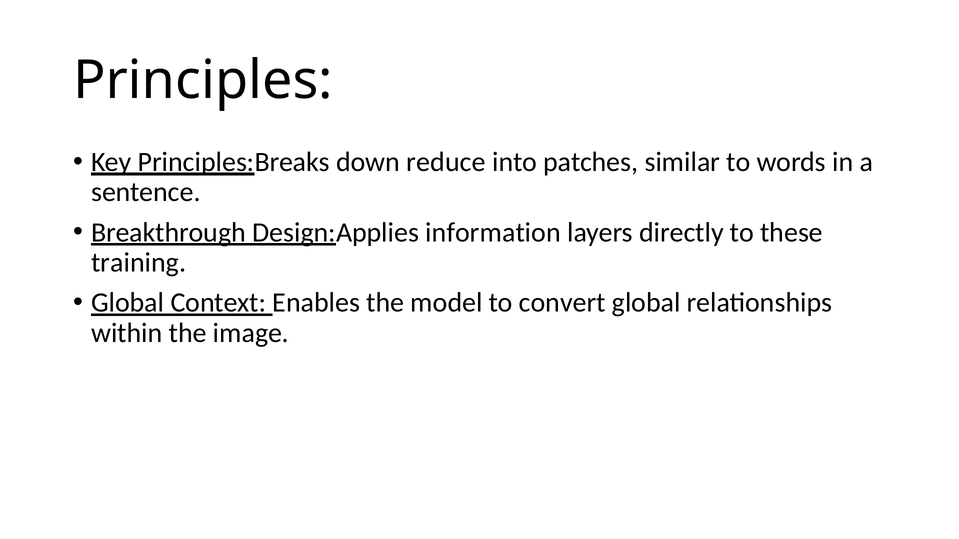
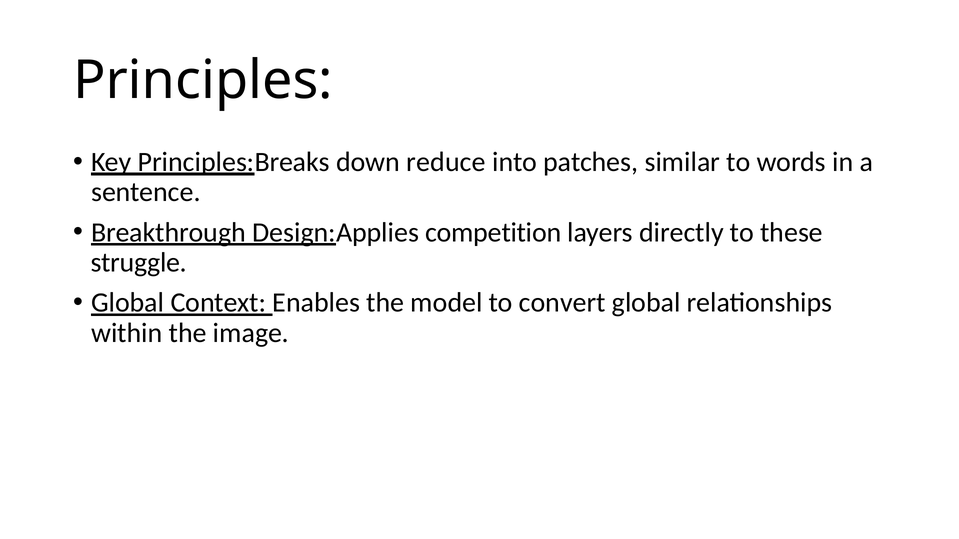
information: information -> competition
training: training -> struggle
